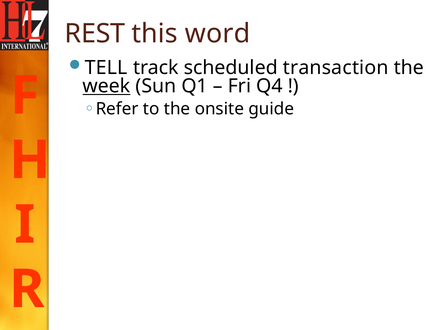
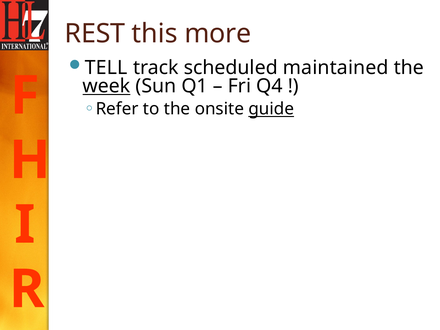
word: word -> more
transaction: transaction -> maintained
guide underline: none -> present
